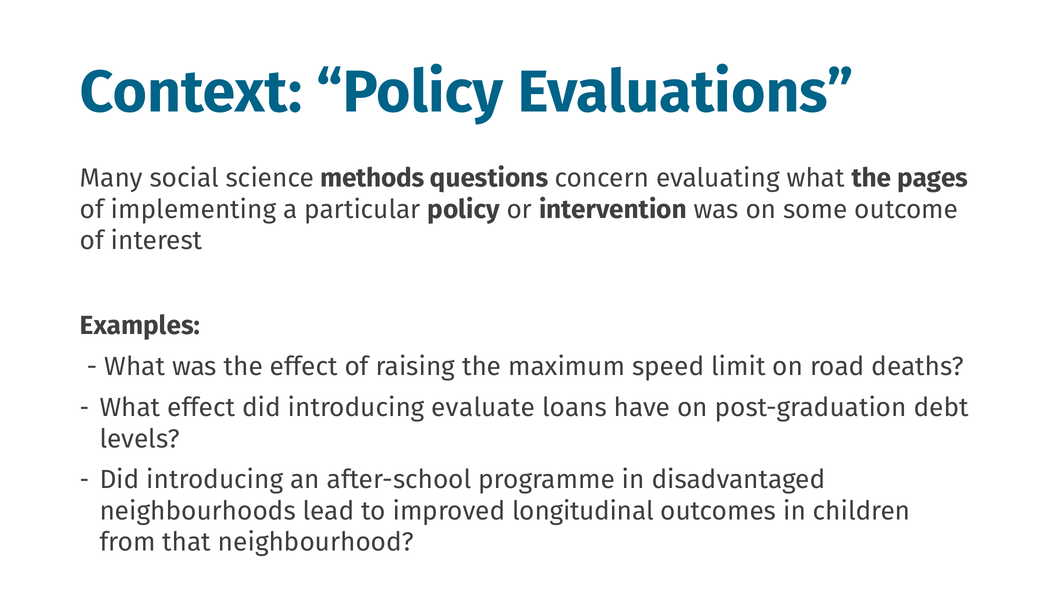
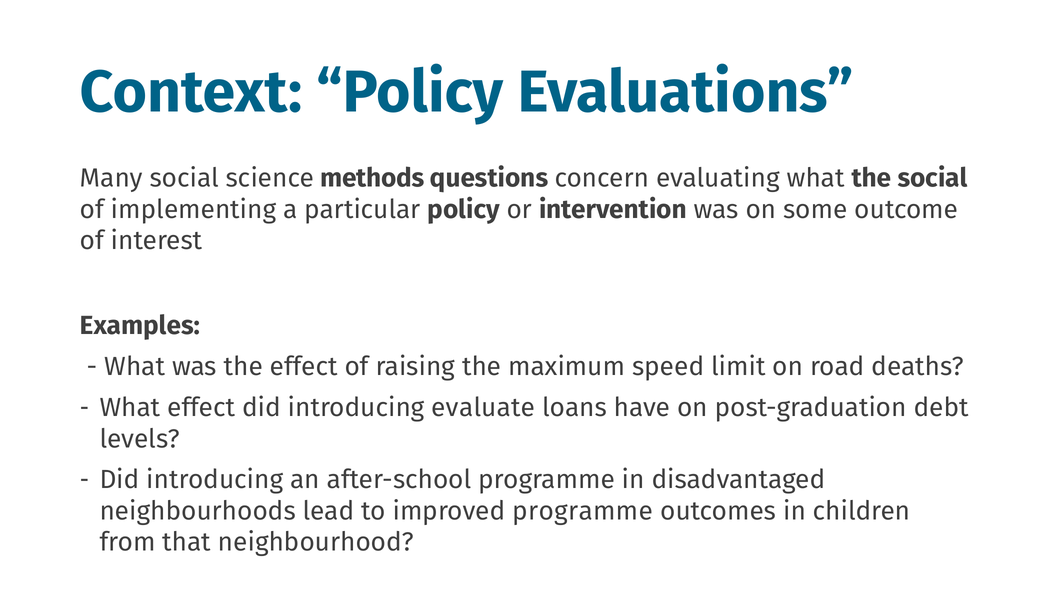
the pages: pages -> social
improved longitudinal: longitudinal -> programme
